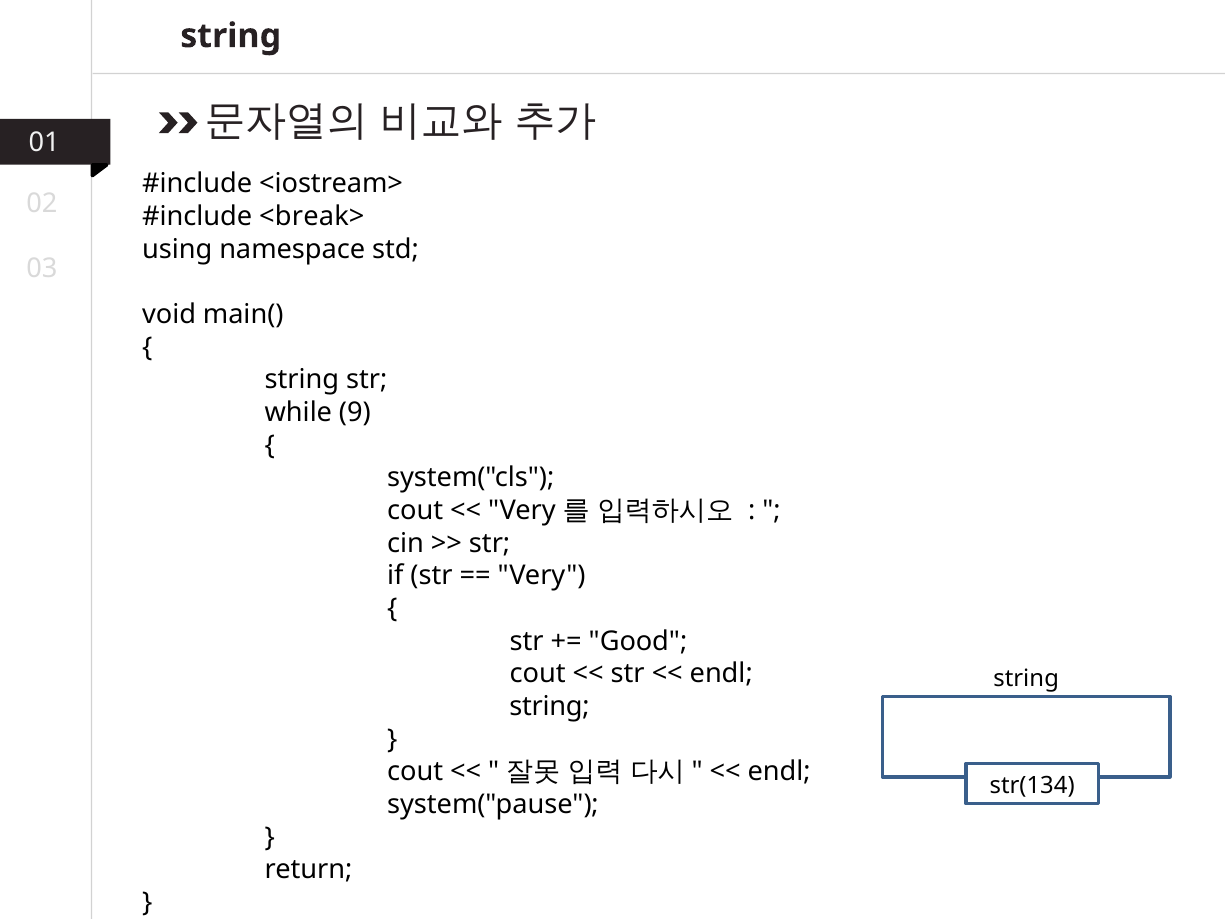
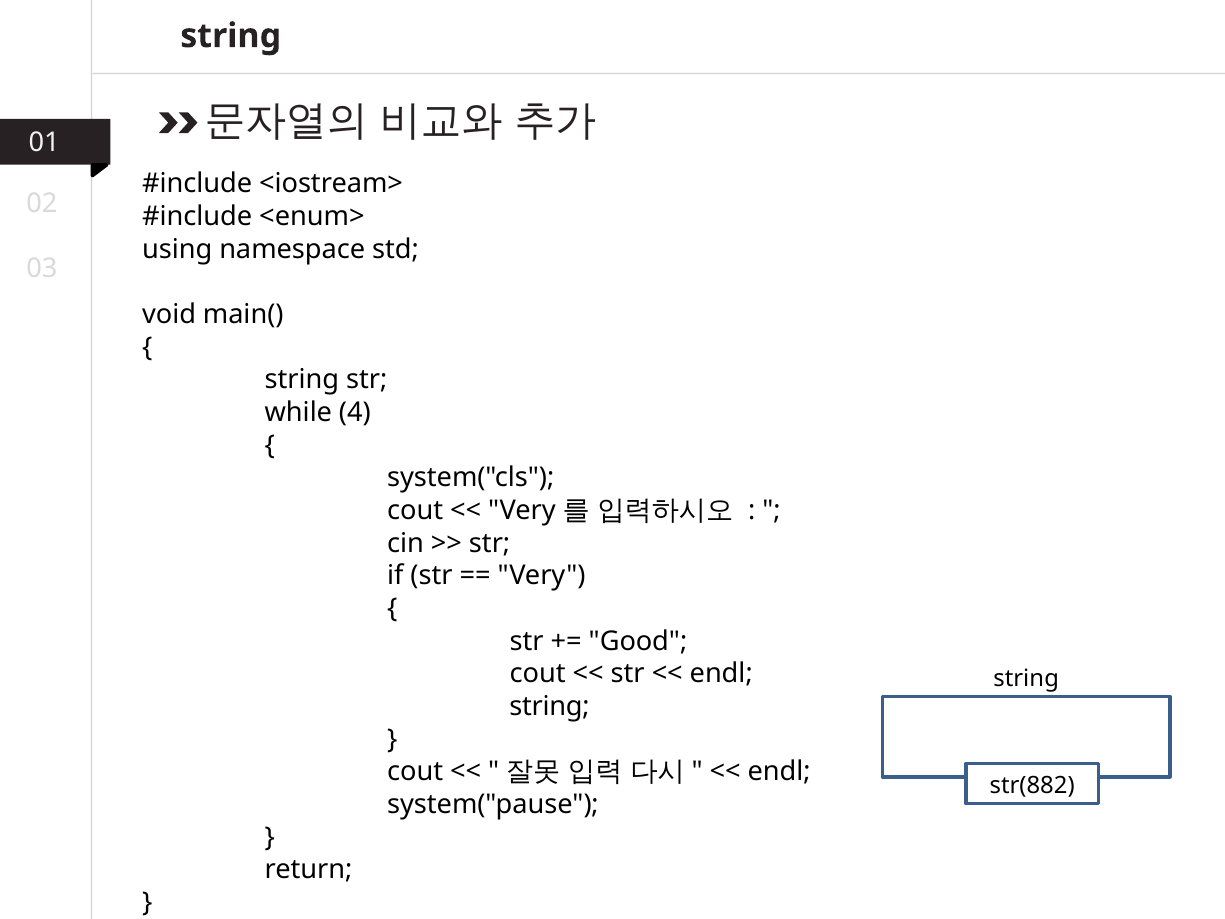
<break>: <break> -> <enum>
9: 9 -> 4
str(134: str(134 -> str(882
